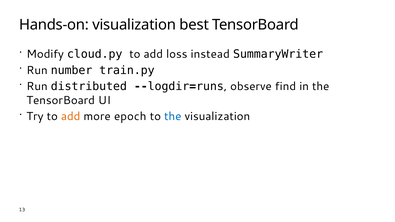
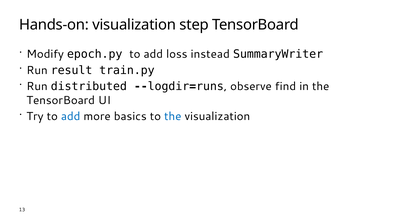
best: best -> step
cloud.py: cloud.py -> epoch.py
number: number -> result
add at (71, 116) colour: orange -> blue
epoch: epoch -> basics
